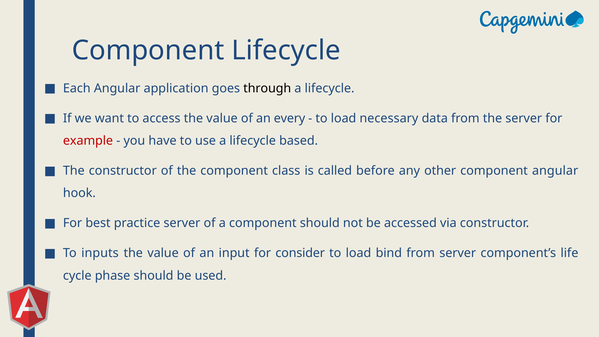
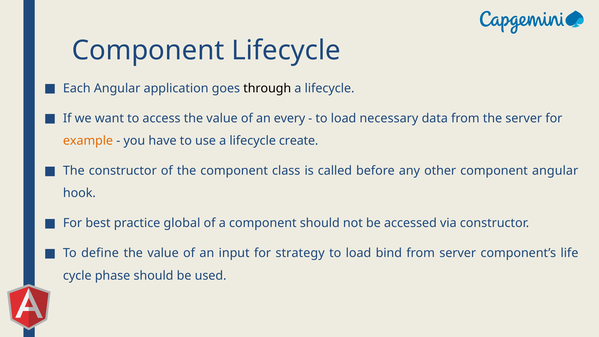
example colour: red -> orange
based: based -> create
practice server: server -> global
inputs: inputs -> define
consider: consider -> strategy
